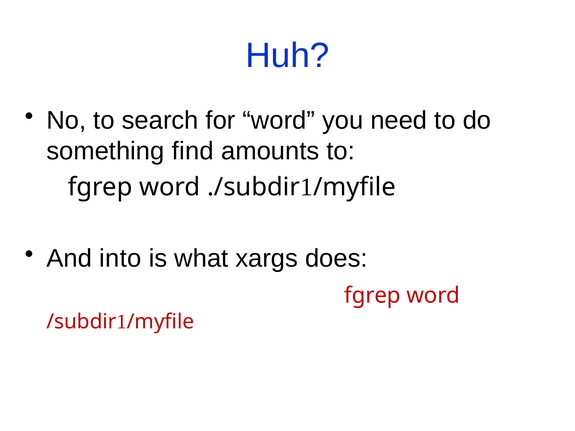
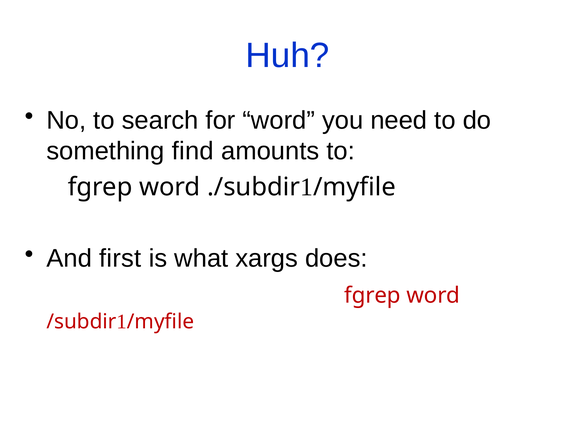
into: into -> first
